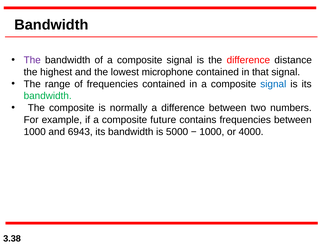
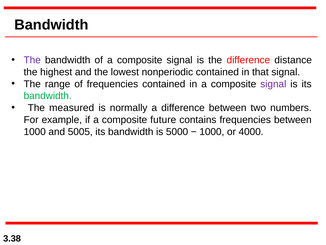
microphone: microphone -> nonperiodic
signal at (273, 84) colour: blue -> purple
The composite: composite -> measured
6943: 6943 -> 5005
